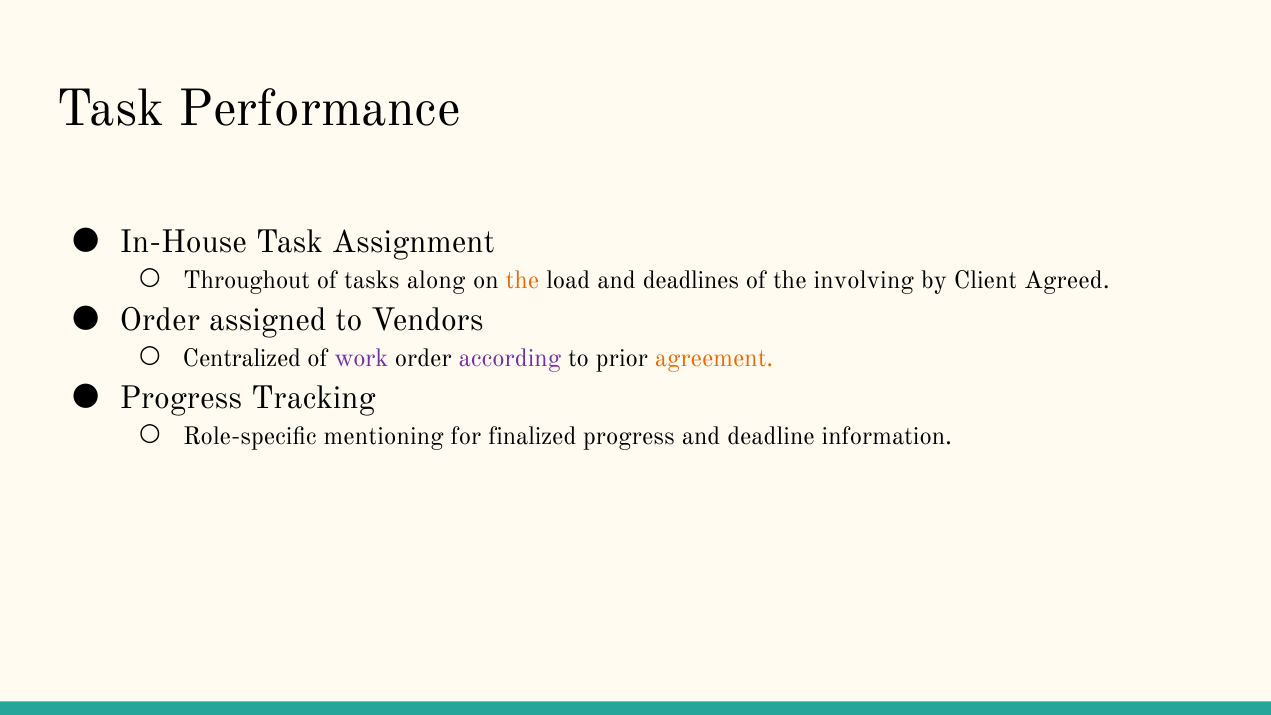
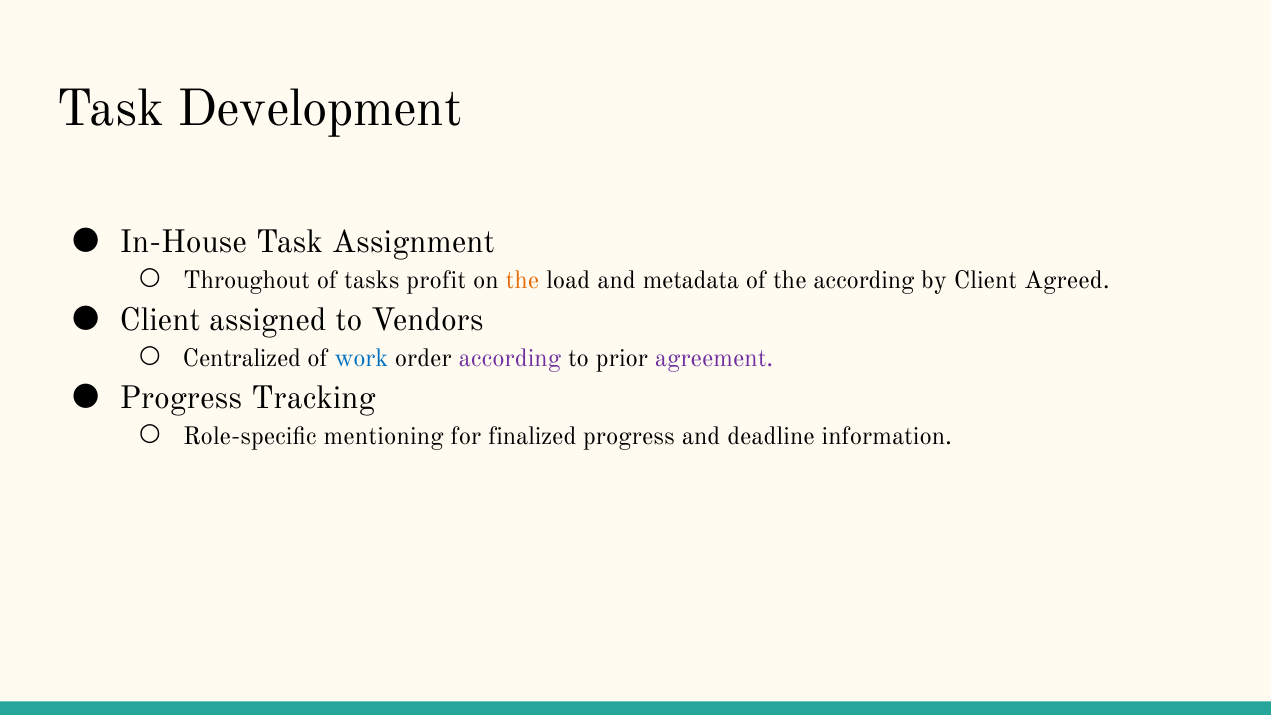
Performance: Performance -> Development
along: along -> profit
deadlines: deadlines -> metadata
the involving: involving -> according
Order at (160, 320): Order -> Client
work colour: purple -> blue
agreement colour: orange -> purple
